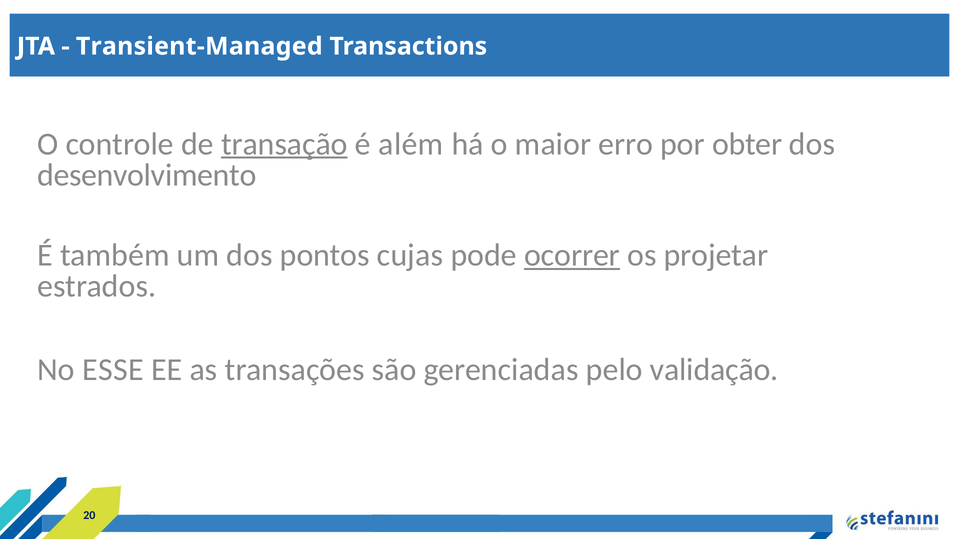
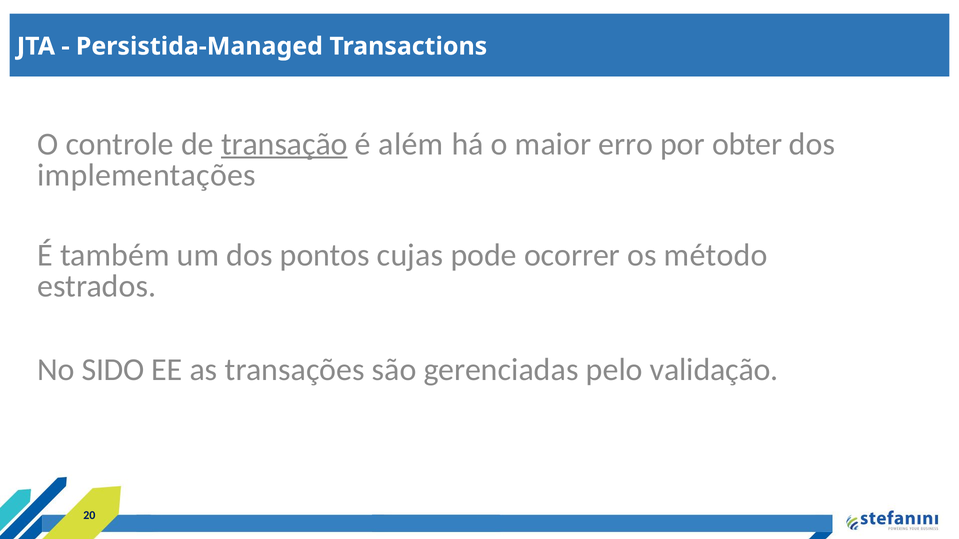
Transient-Managed: Transient-Managed -> Persistida-Managed
desenvolvimento: desenvolvimento -> implementações
ocorrer underline: present -> none
projetar: projetar -> método
ESSE: ESSE -> SIDO
